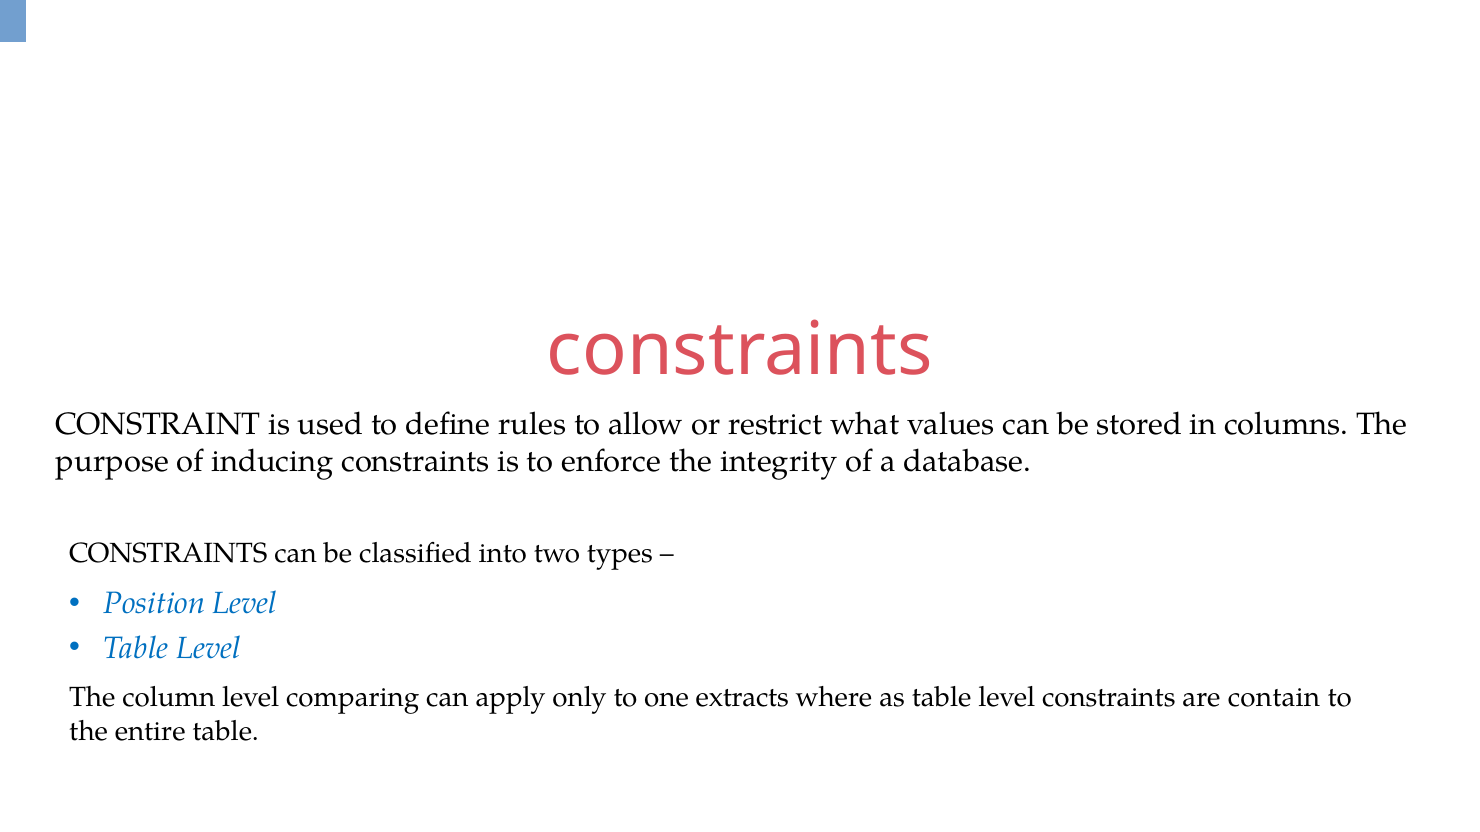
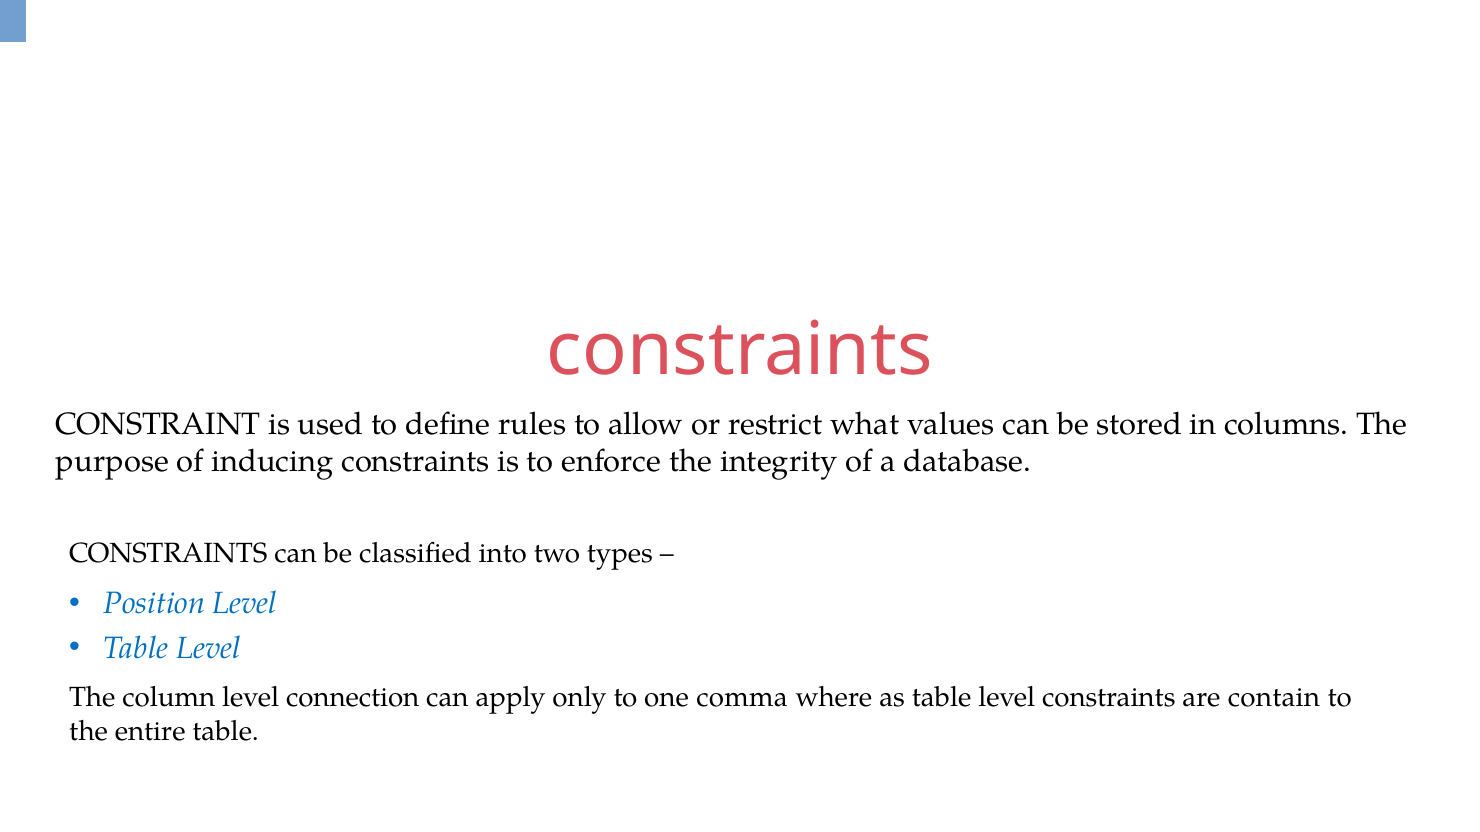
comparing: comparing -> connection
extracts: extracts -> comma
